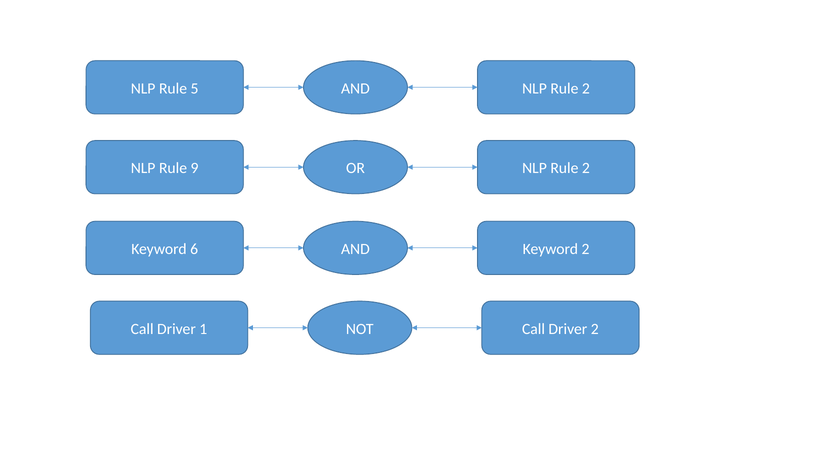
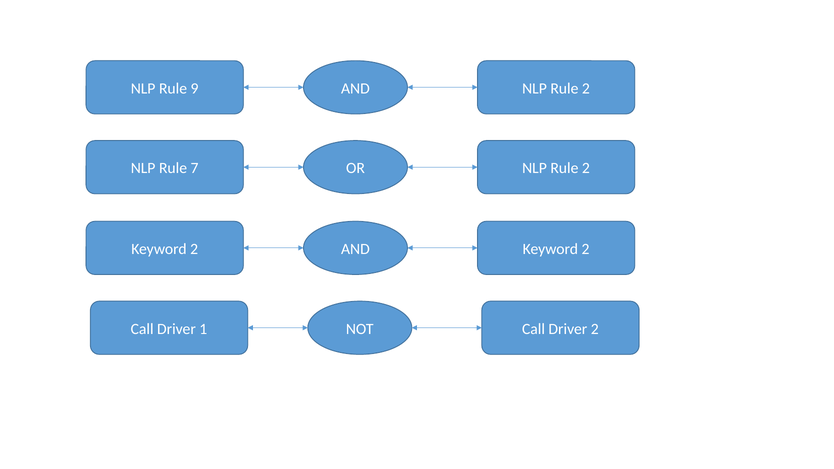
5: 5 -> 9
9: 9 -> 7
6 at (194, 249): 6 -> 2
